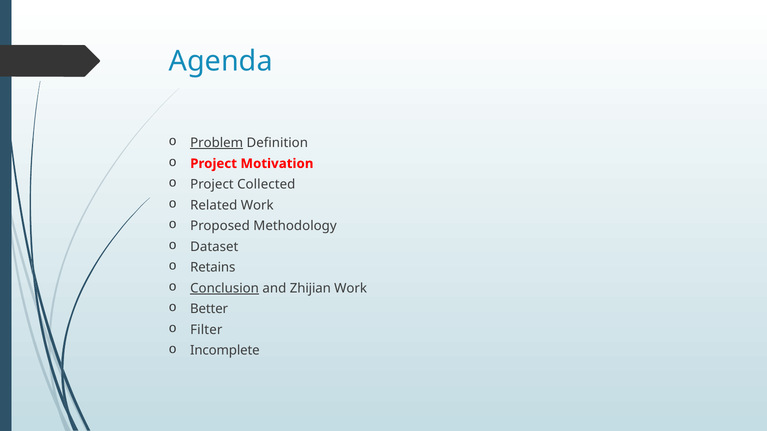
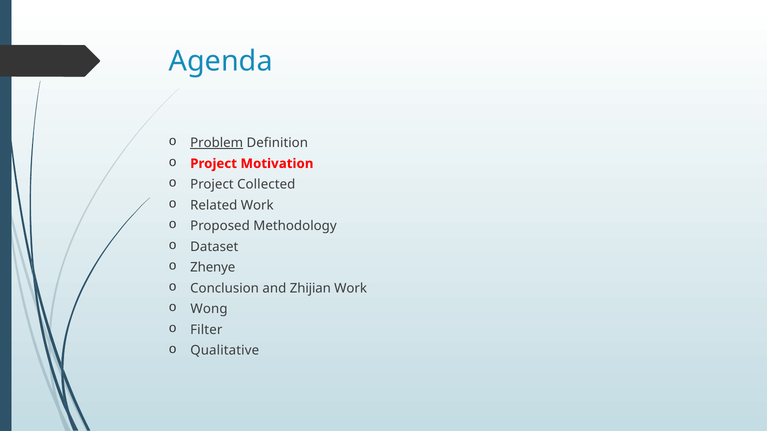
Retains: Retains -> Zhenye
Conclusion underline: present -> none
Better: Better -> Wong
Incomplete: Incomplete -> Qualitative
